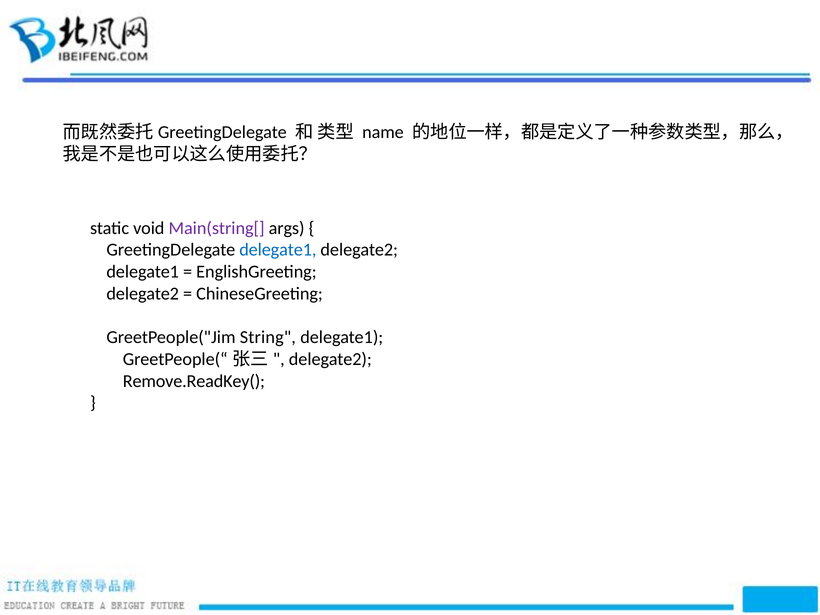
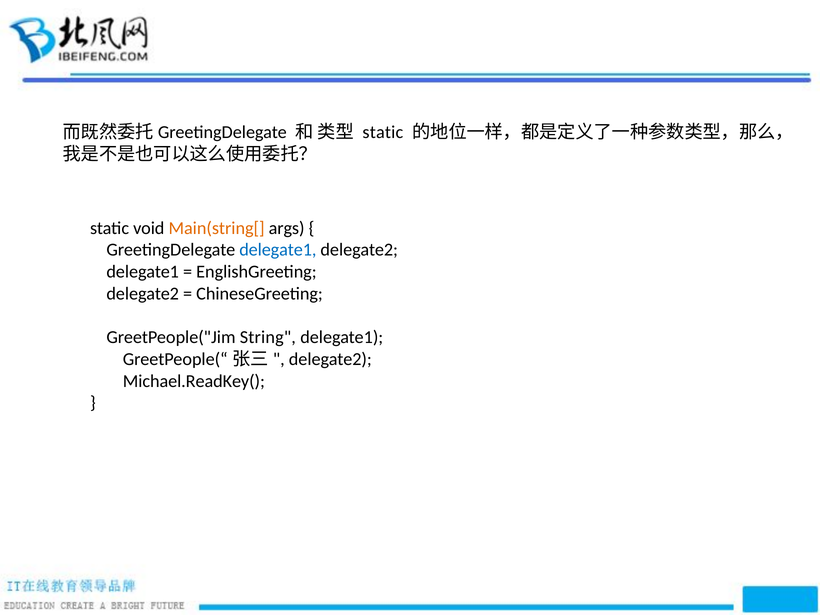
name at (383, 132): name -> static
Main(string[ colour: purple -> orange
Remove.ReadKey(: Remove.ReadKey( -> Michael.ReadKey(
